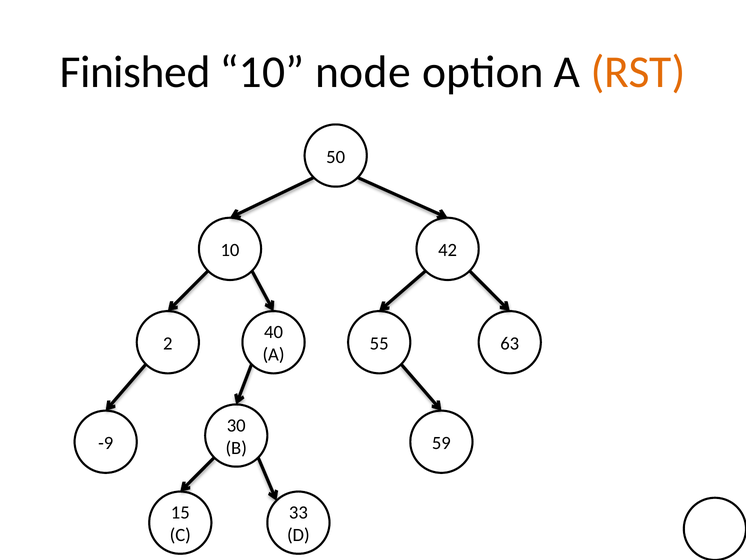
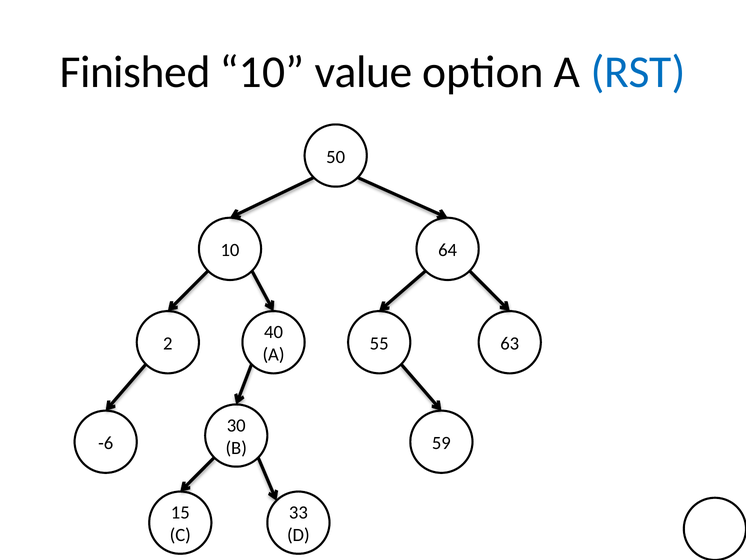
node: node -> value
RST colour: orange -> blue
42: 42 -> 64
-9: -9 -> -6
